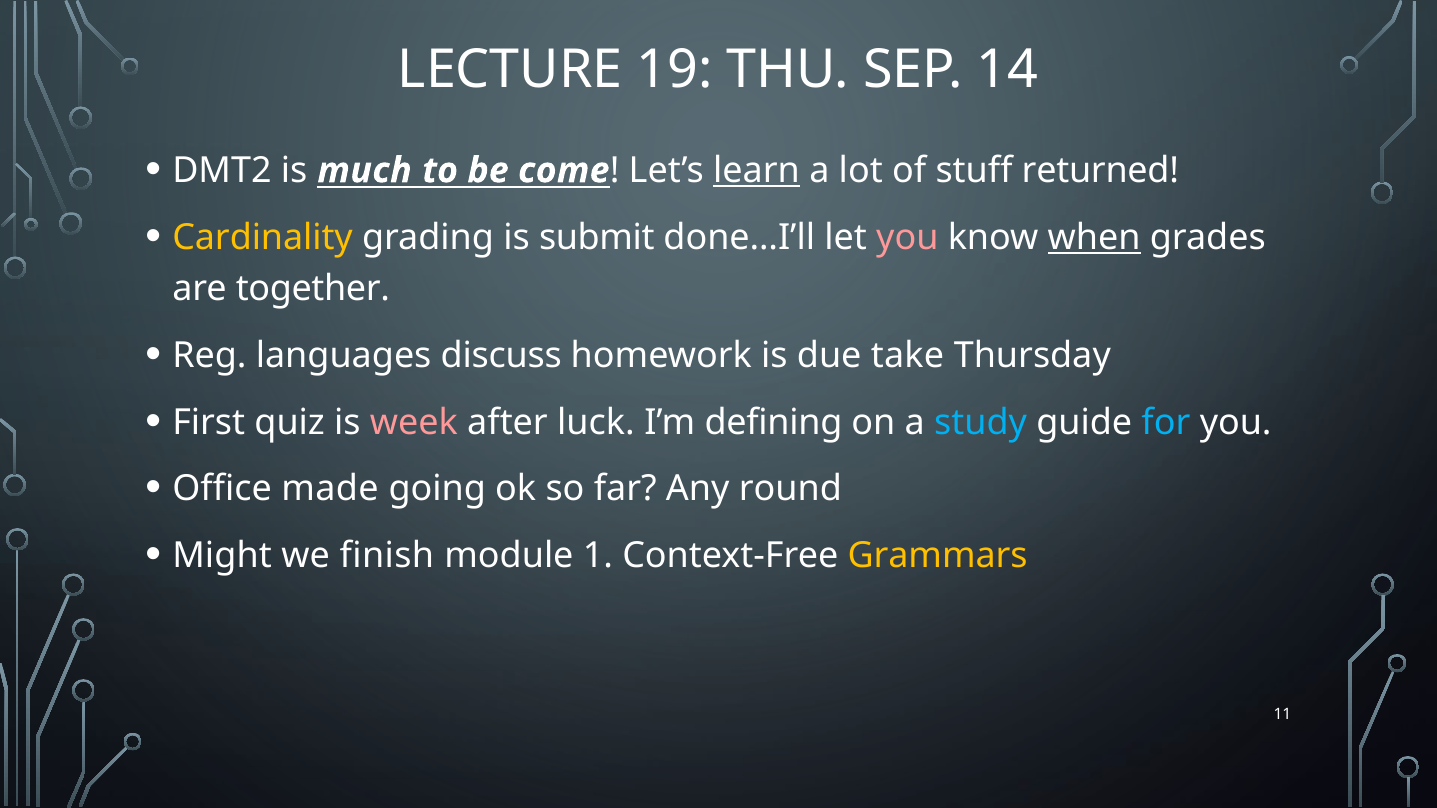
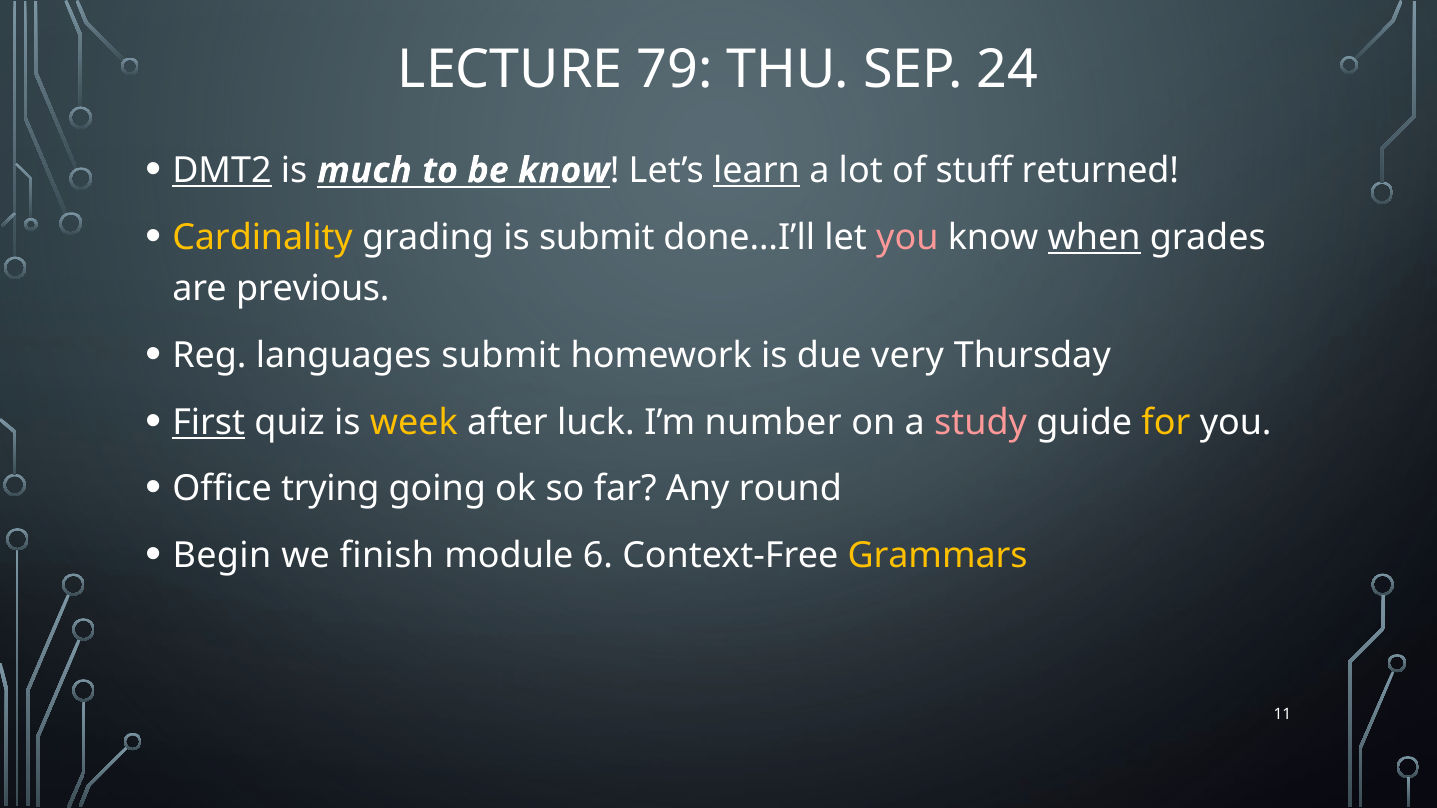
19: 19 -> 79
14: 14 -> 24
DMT2 underline: none -> present
be come: come -> know
together: together -> previous
languages discuss: discuss -> submit
take: take -> very
First underline: none -> present
week colour: pink -> yellow
defining: defining -> number
study colour: light blue -> pink
for colour: light blue -> yellow
made: made -> trying
Might: Might -> Begin
1: 1 -> 6
